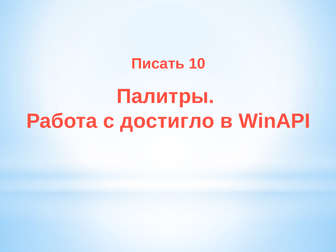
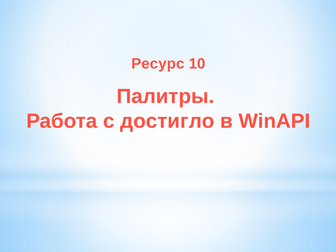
Писать: Писать -> Ресурс
